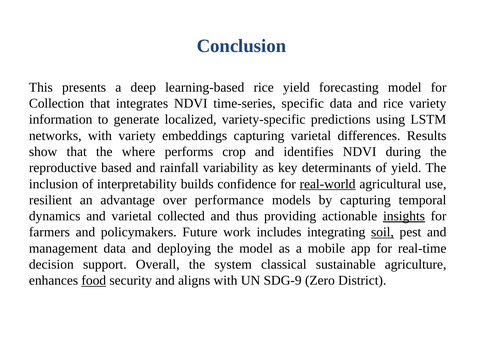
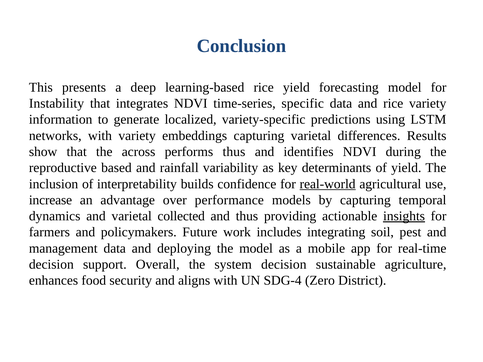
Collection: Collection -> Instability
where: where -> across
performs crop: crop -> thus
resilient: resilient -> increase
soil underline: present -> none
system classical: classical -> decision
food underline: present -> none
SDG-9: SDG-9 -> SDG-4
